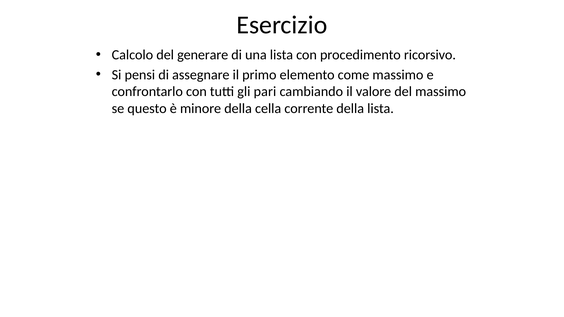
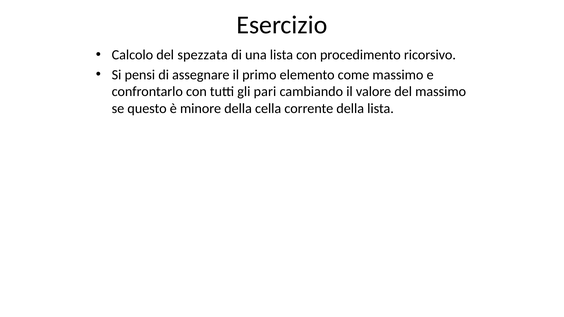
generare: generare -> spezzata
